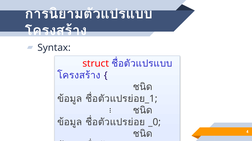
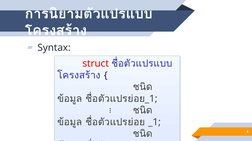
_0: _0 -> _1
